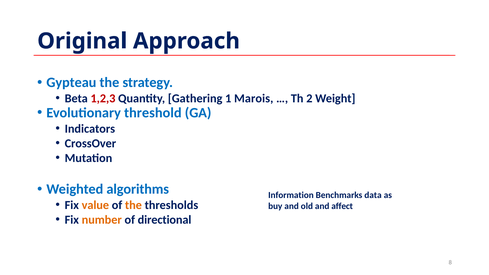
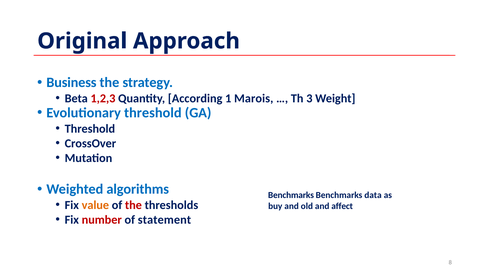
Gypteau: Gypteau -> Business
Gathering: Gathering -> According
2: 2 -> 3
Indicators at (90, 129): Indicators -> Threshold
Information at (291, 195): Information -> Benchmarks
the at (133, 205) colour: orange -> red
number colour: orange -> red
directional: directional -> statement
